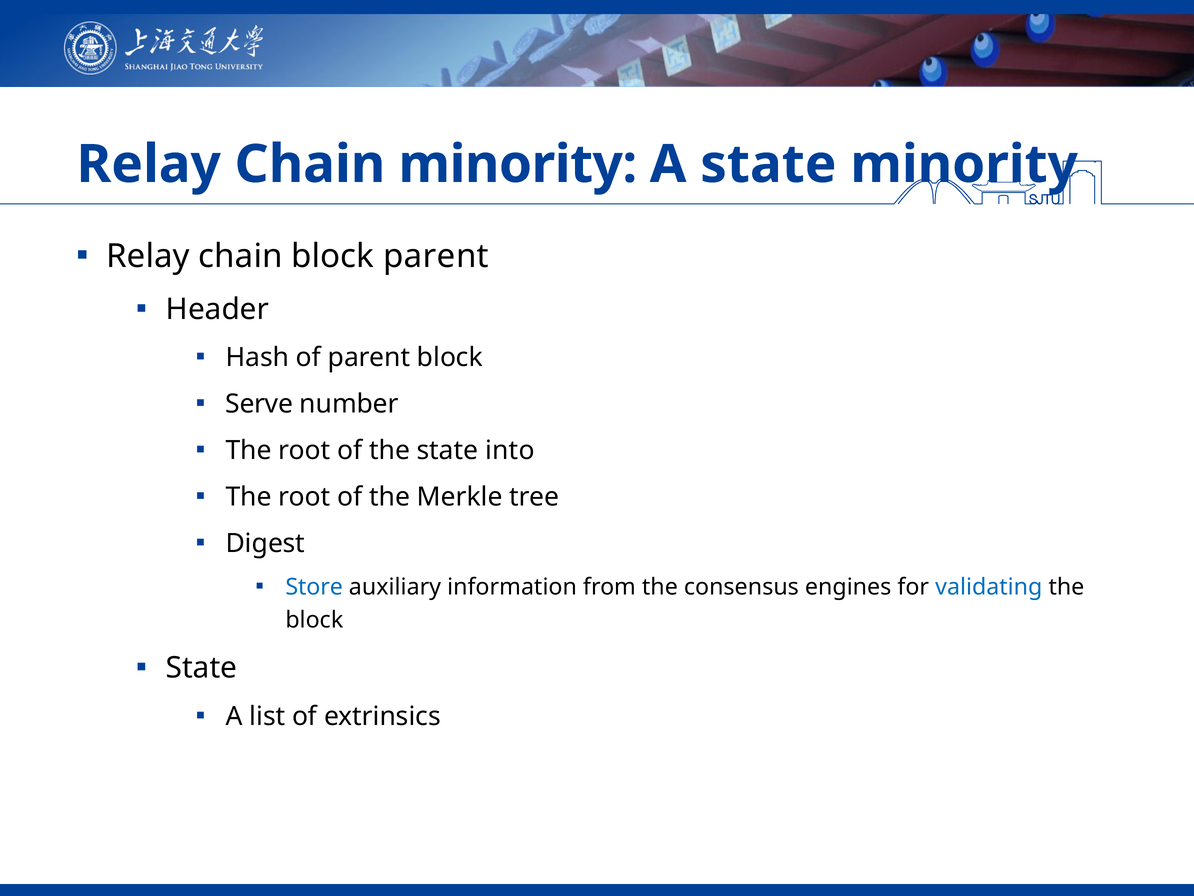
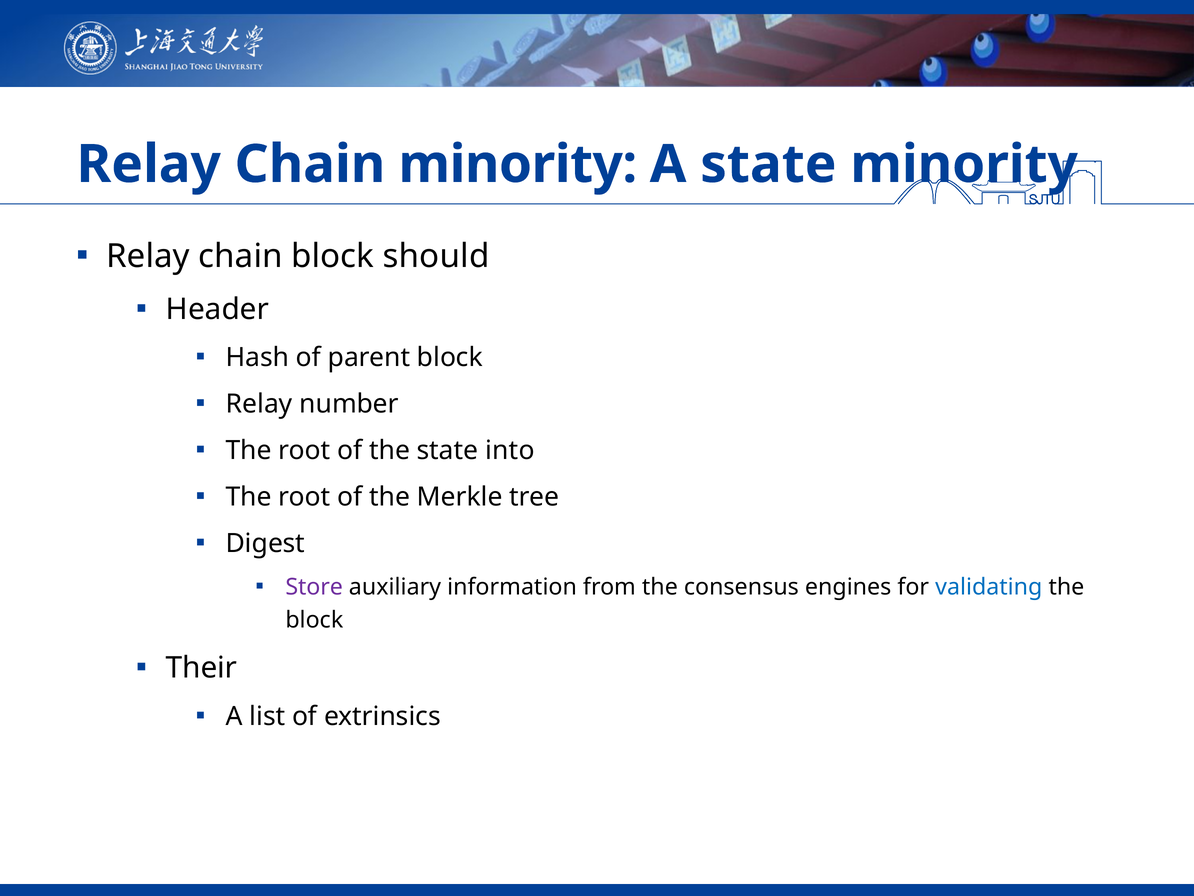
block parent: parent -> should
Serve at (259, 404): Serve -> Relay
Store colour: blue -> purple
State at (201, 668): State -> Their
